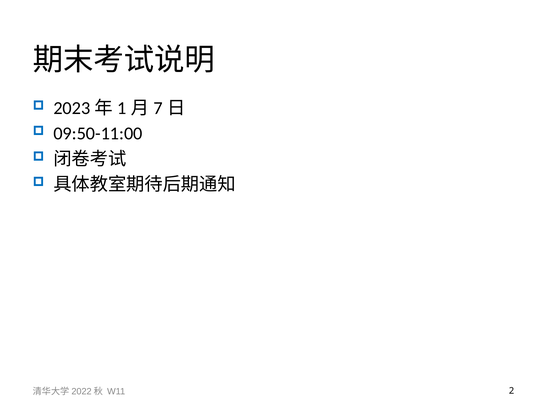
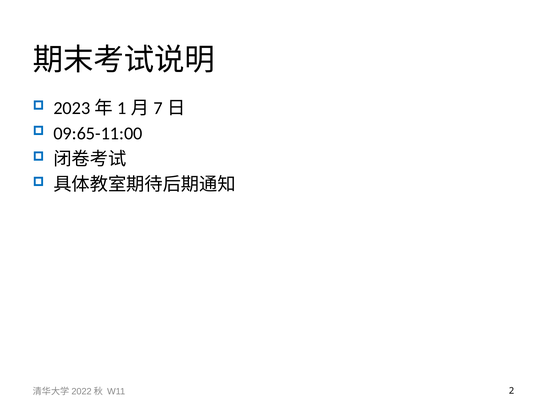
09:50-11:00: 09:50-11:00 -> 09:65-11:00
